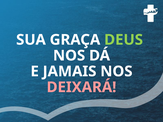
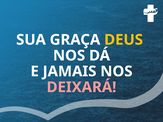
DEUS colour: light green -> yellow
